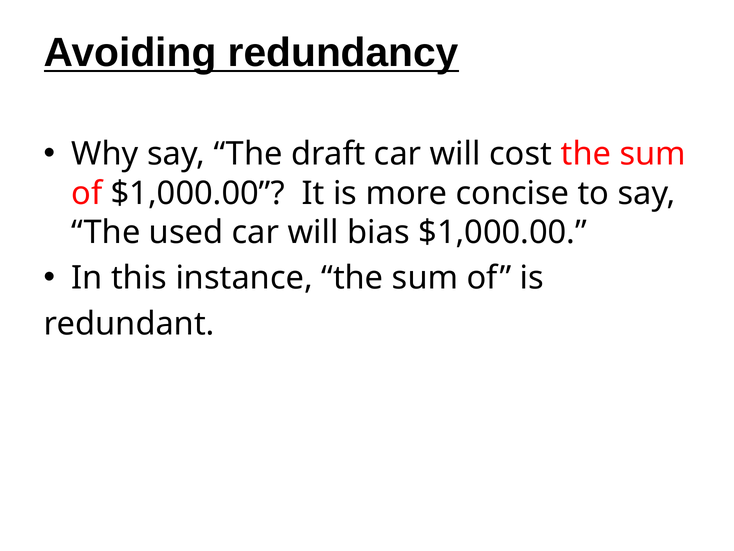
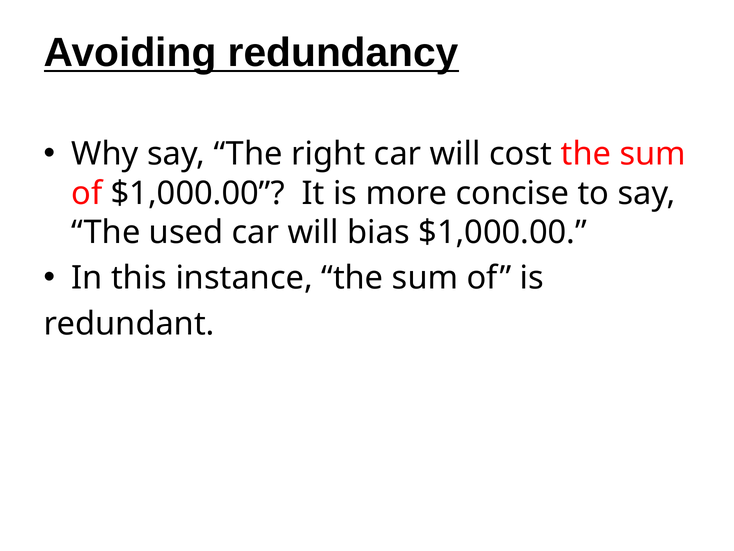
draft: draft -> right
